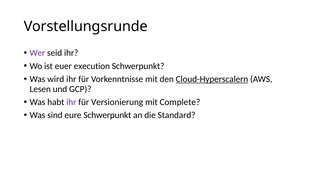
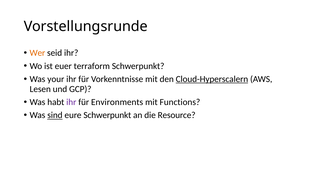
Wer colour: purple -> orange
execution: execution -> terraform
wird: wird -> your
Versionierung: Versionierung -> Environments
Complete: Complete -> Functions
sind underline: none -> present
Standard: Standard -> Resource
